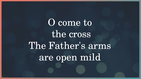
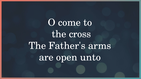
mild: mild -> unto
